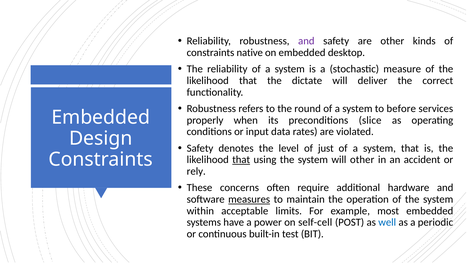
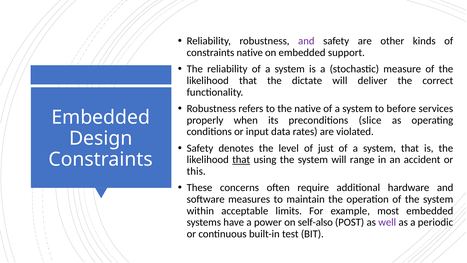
desktop: desktop -> support
the round: round -> native
will other: other -> range
rely: rely -> this
measures underline: present -> none
self-cell: self-cell -> self-also
well colour: blue -> purple
